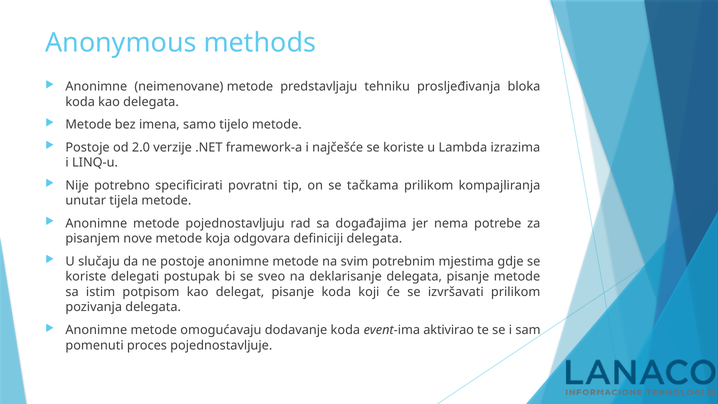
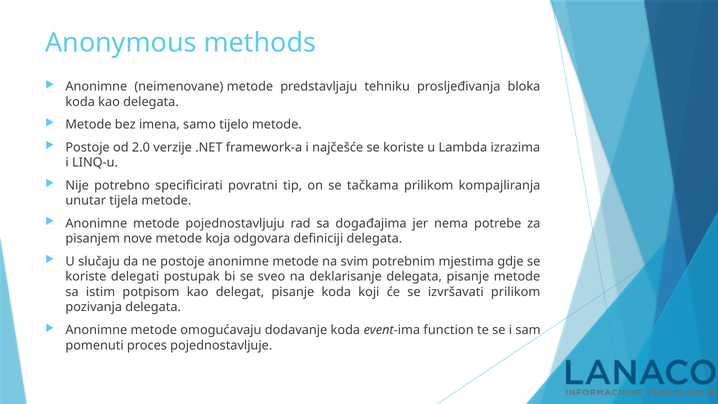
aktivirao: aktivirao -> function
